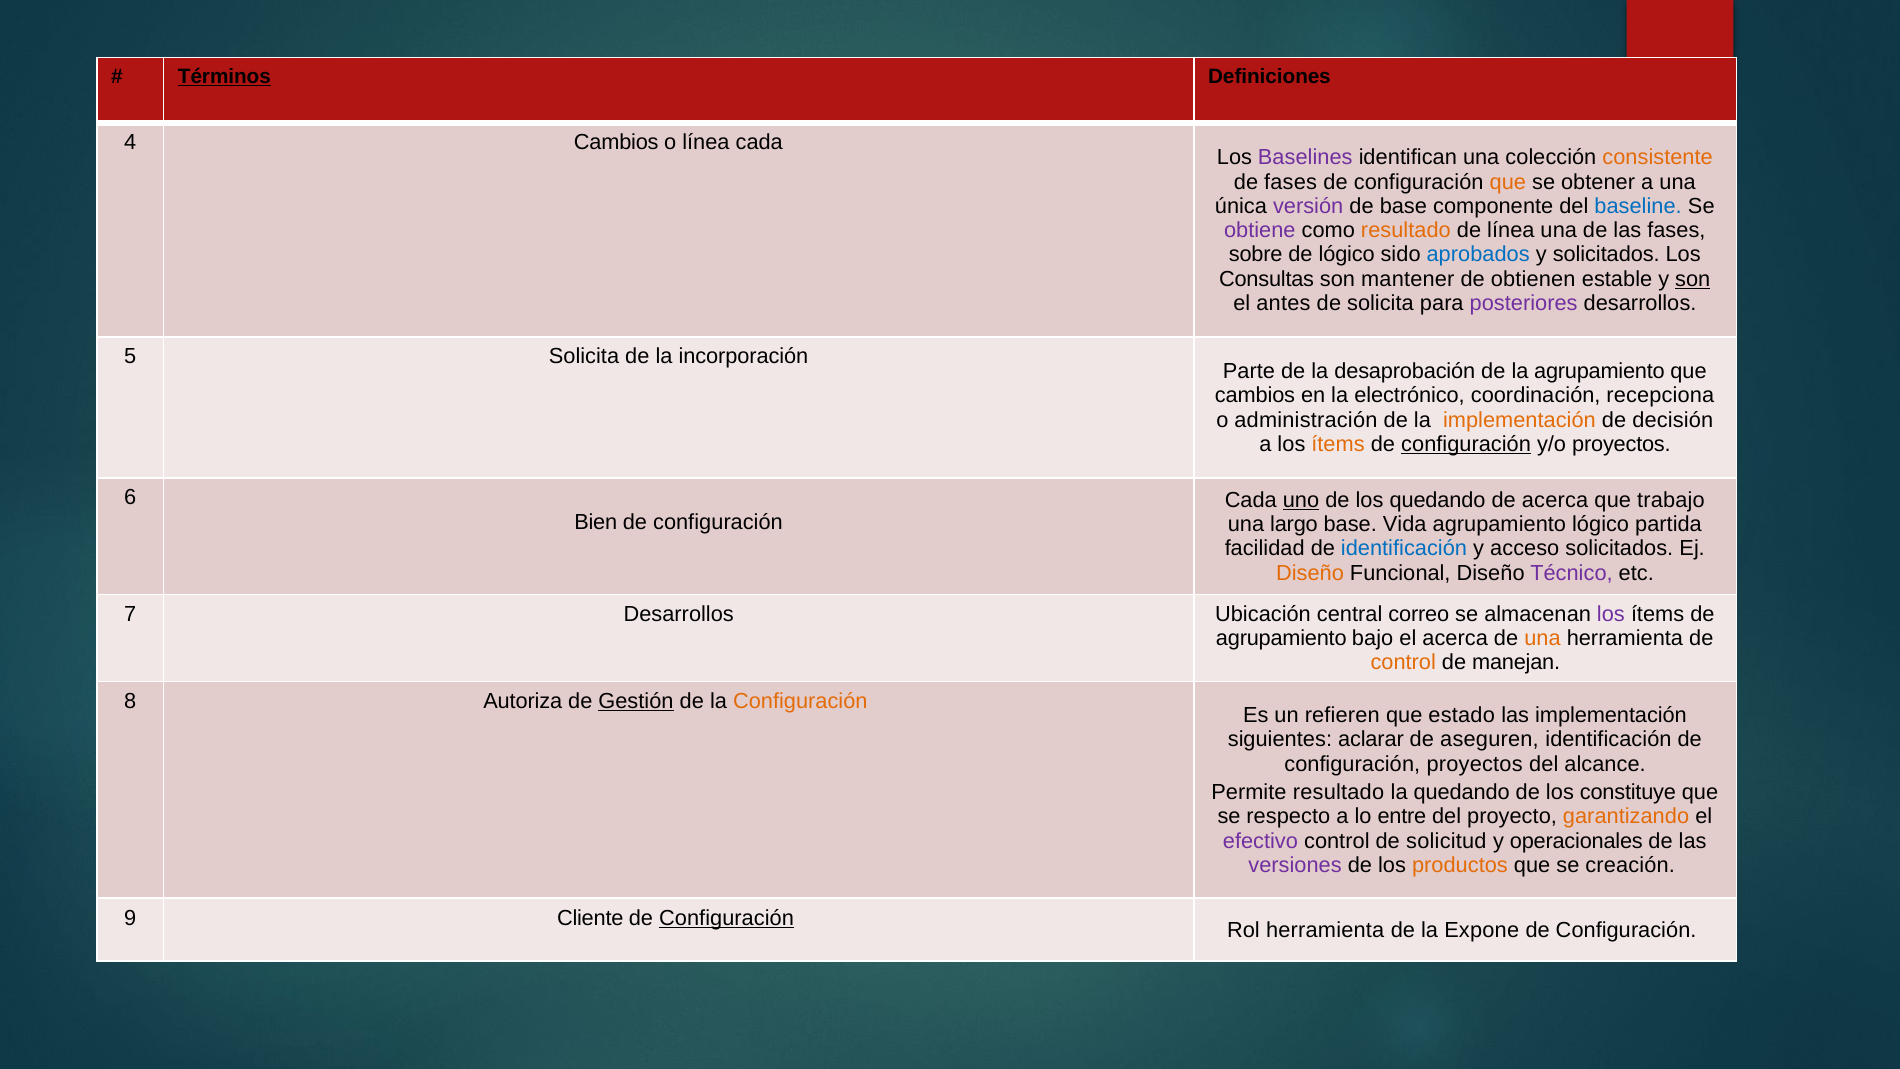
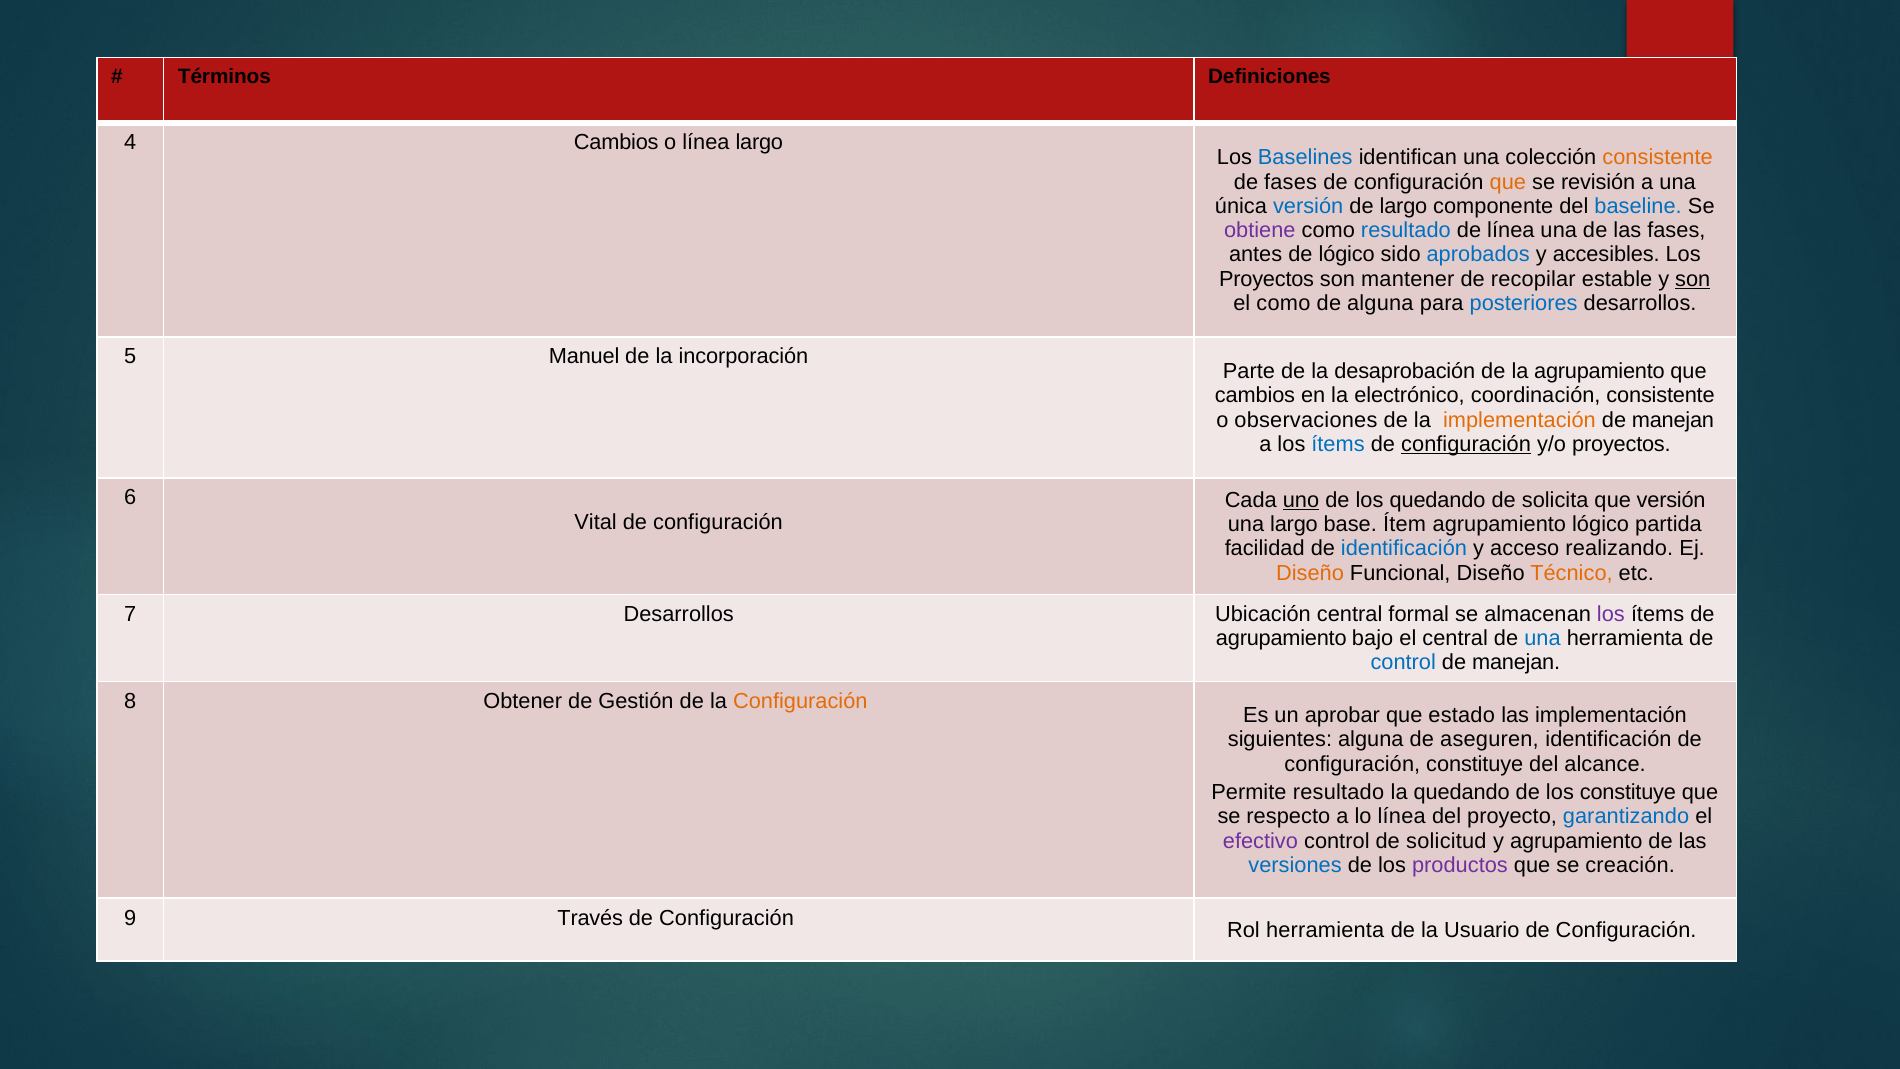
Términos underline: present -> none
línea cada: cada -> largo
Baselines colour: purple -> blue
obtener: obtener -> revisión
versión at (1308, 206) colour: purple -> blue
de base: base -> largo
resultado at (1406, 230) colour: orange -> blue
sobre: sobre -> antes
y solicitados: solicitados -> accesibles
Consultas at (1267, 279): Consultas -> Proyectos
obtienen: obtienen -> recopilar
el antes: antes -> como
de solicita: solicita -> alguna
posteriores colour: purple -> blue
5 Solicita: Solicita -> Manuel
coordinación recepciona: recepciona -> consistente
administración: administración -> observaciones
decisión at (1673, 420): decisión -> manejan
ítems at (1338, 444) colour: orange -> blue
de acerca: acerca -> solicita
que trabajo: trabajo -> versión
Bien: Bien -> Vital
Vida: Vida -> Ítem
acceso solicitados: solicitados -> realizando
Técnico colour: purple -> orange
correo: correo -> formal
el acerca: acerca -> central
una at (1542, 638) colour: orange -> blue
control at (1403, 663) colour: orange -> blue
Autoriza: Autoriza -> Obtener
Gestión underline: present -> none
refieren: refieren -> aprobar
siguientes aclarar: aclarar -> alguna
configuración proyectos: proyectos -> constituye
lo entre: entre -> línea
garantizando colour: orange -> blue
y operacionales: operacionales -> agrupamiento
versiones colour: purple -> blue
productos colour: orange -> purple
Cliente: Cliente -> Través
Configuración at (727, 918) underline: present -> none
Expone: Expone -> Usuario
